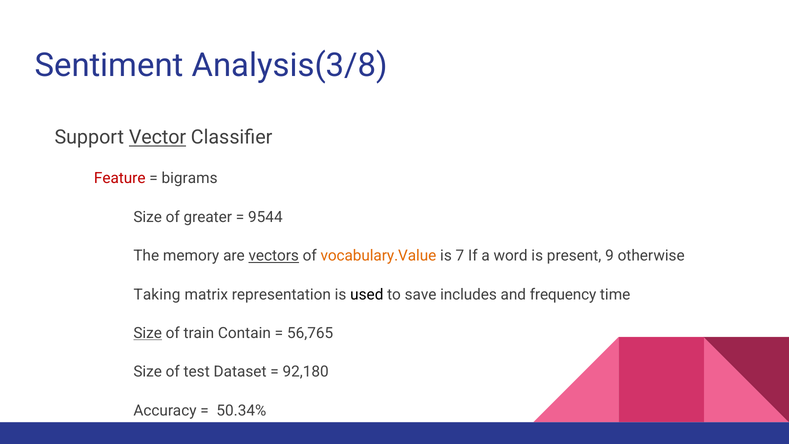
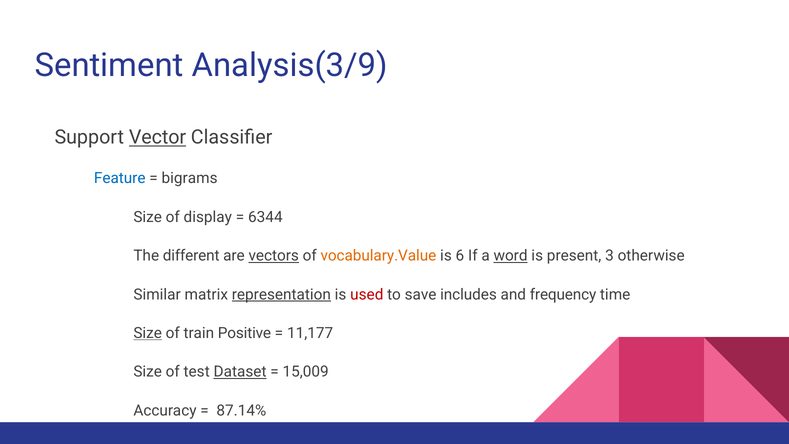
Analysis(3/8: Analysis(3/8 -> Analysis(3/9
Feature colour: red -> blue
greater: greater -> display
9544: 9544 -> 6344
memory: memory -> different
7: 7 -> 6
word underline: none -> present
9: 9 -> 3
Taking: Taking -> Similar
representation underline: none -> present
used colour: black -> red
Contain: Contain -> Positive
56,765: 56,765 -> 11,177
Dataset underline: none -> present
92,180: 92,180 -> 15,009
50.34%: 50.34% -> 87.14%
